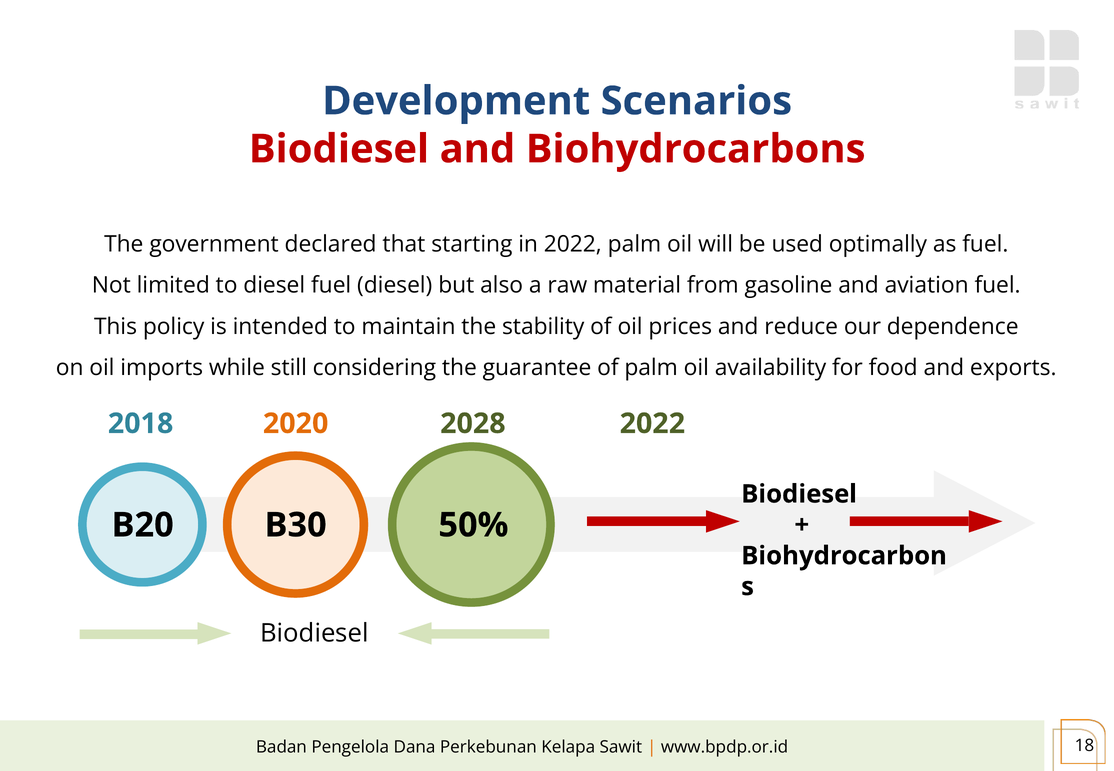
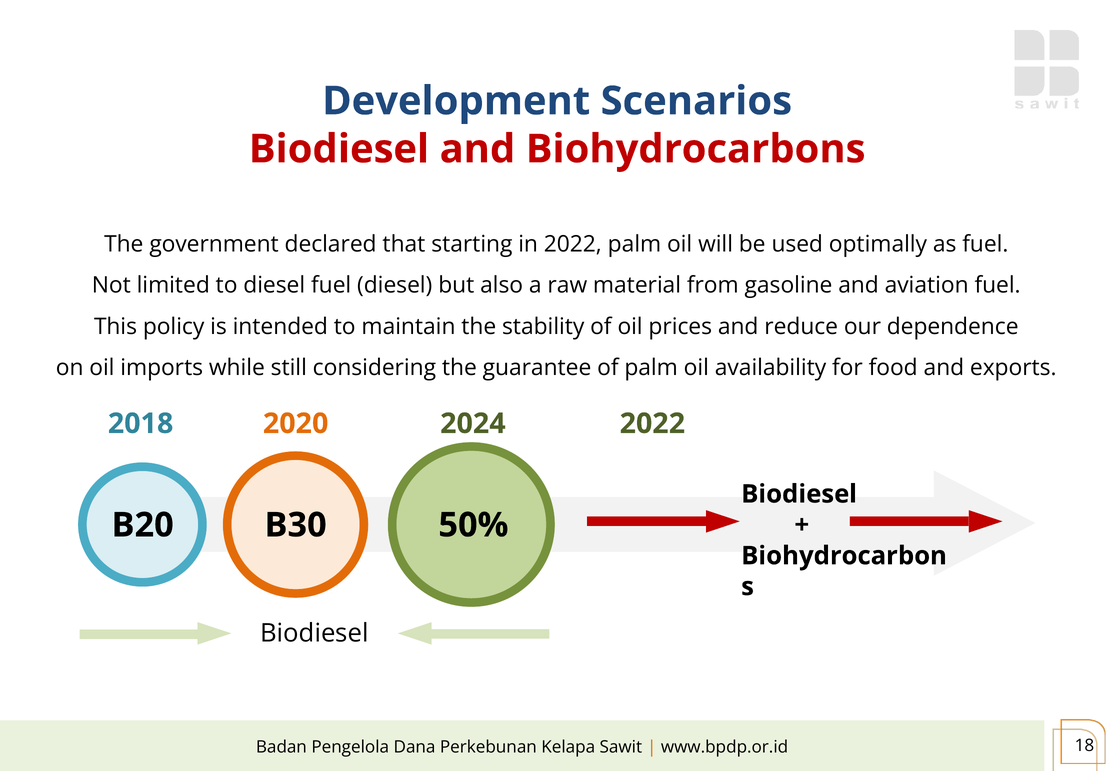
2028: 2028 -> 2024
